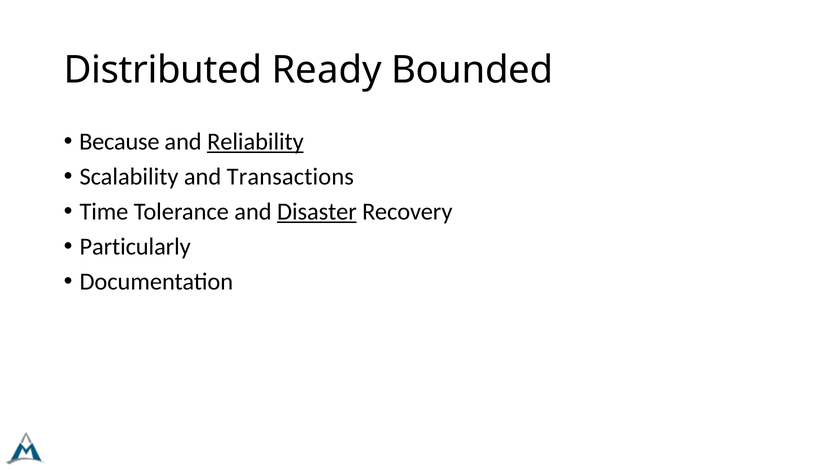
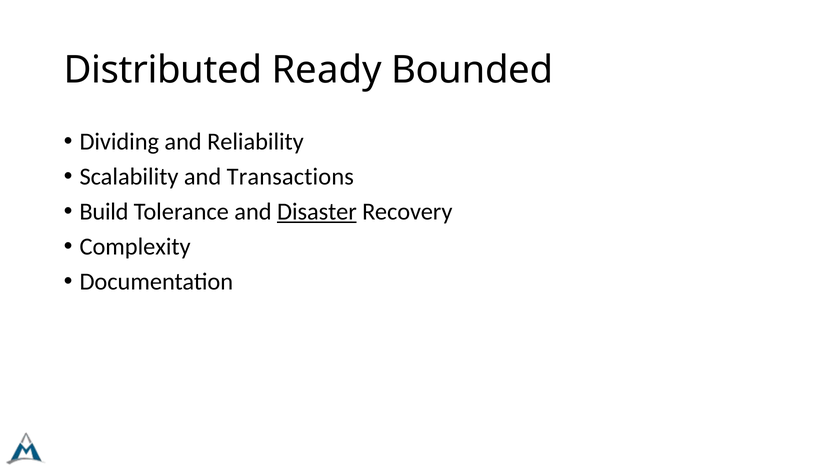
Because: Because -> Dividing
Reliability underline: present -> none
Time: Time -> Build
Particularly: Particularly -> Complexity
